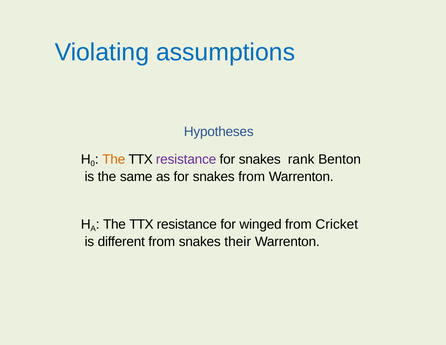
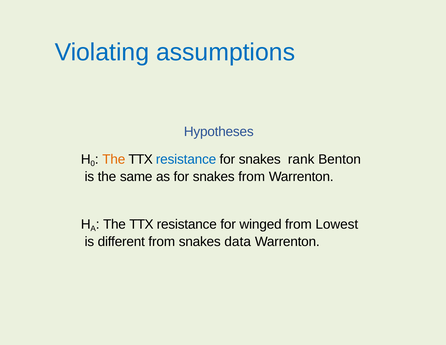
resistance at (186, 159) colour: purple -> blue
Cricket: Cricket -> Lowest
their: their -> data
